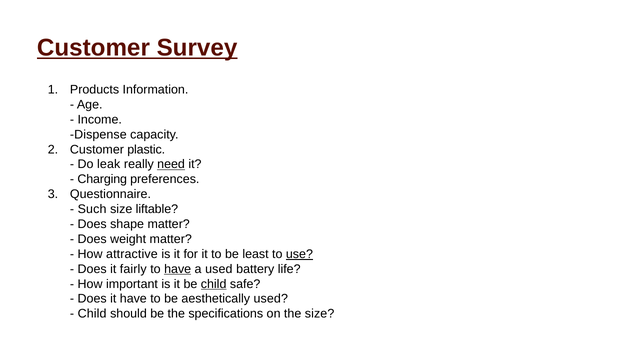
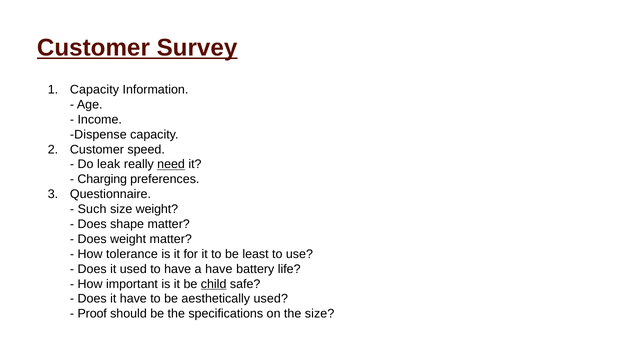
Products at (95, 90): Products -> Capacity
plastic: plastic -> speed
size liftable: liftable -> weight
attractive: attractive -> tolerance
use underline: present -> none
it fairly: fairly -> used
have at (178, 269) underline: present -> none
a used: used -> have
Child at (92, 314): Child -> Proof
